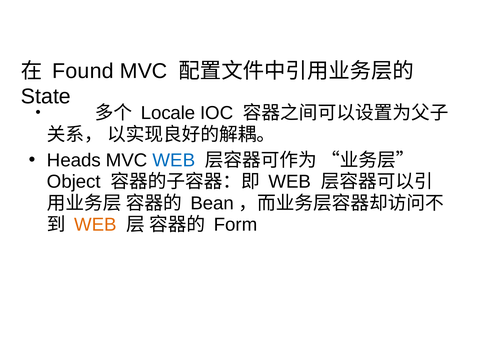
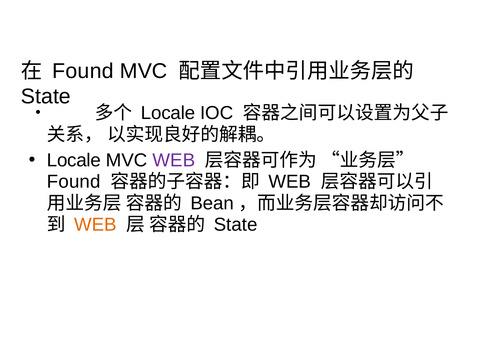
Heads at (74, 160): Heads -> Locale
WEB at (174, 160) colour: blue -> purple
Object at (74, 182): Object -> Found
Form at (236, 224): Form -> State
